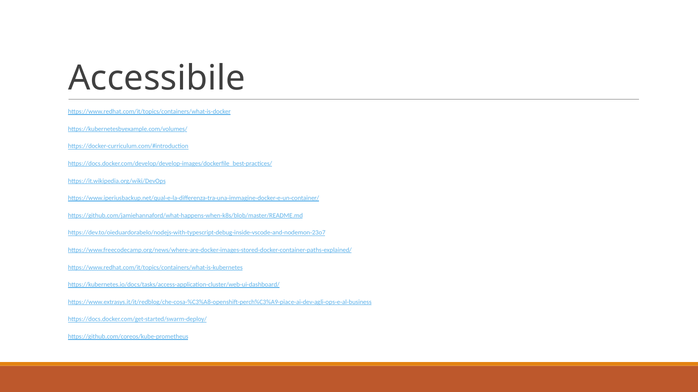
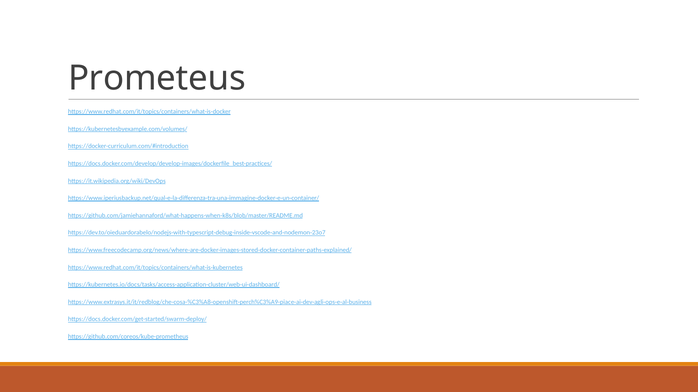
Accessibile: Accessibile -> Prometeus
